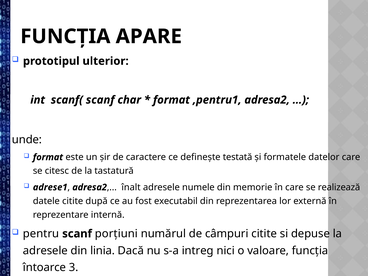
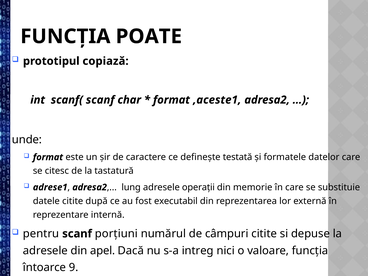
APARE: APARE -> POATE
ulterior: ulterior -> copiază
,pentru1: ,pentru1 -> ,aceste1
înalt: înalt -> lung
numele: numele -> operații
realizează: realizează -> substituie
linia: linia -> apel
3: 3 -> 9
